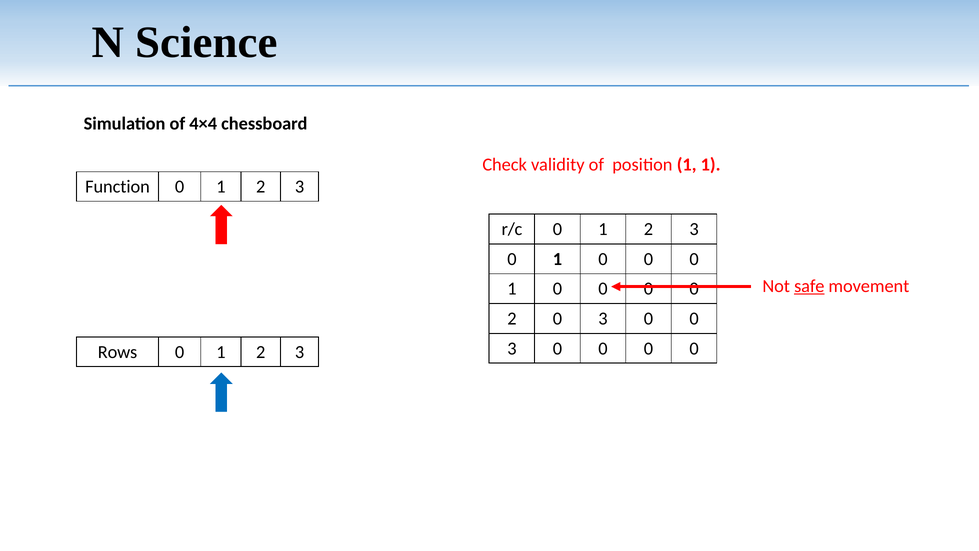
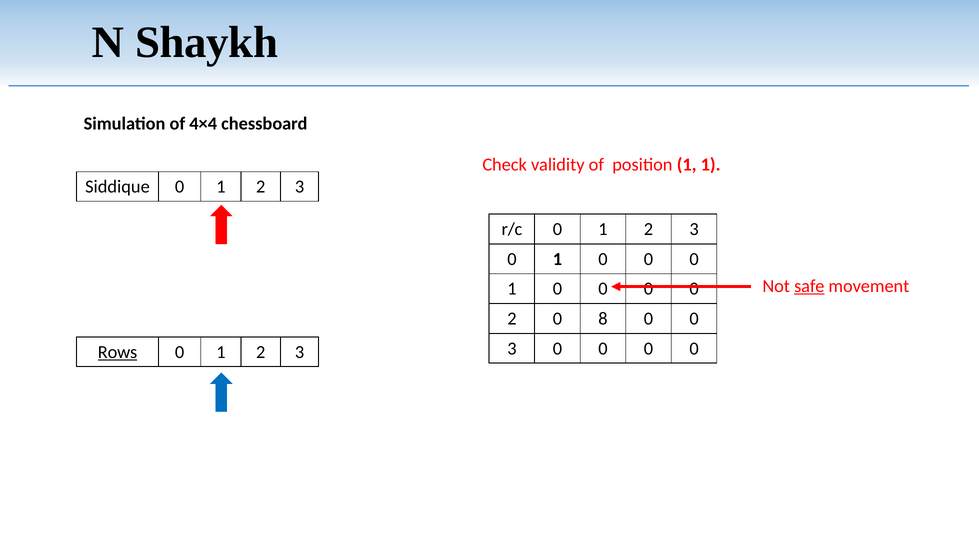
Science: Science -> Shaykh
Function: Function -> Siddique
2 0 3: 3 -> 8
Rows underline: none -> present
